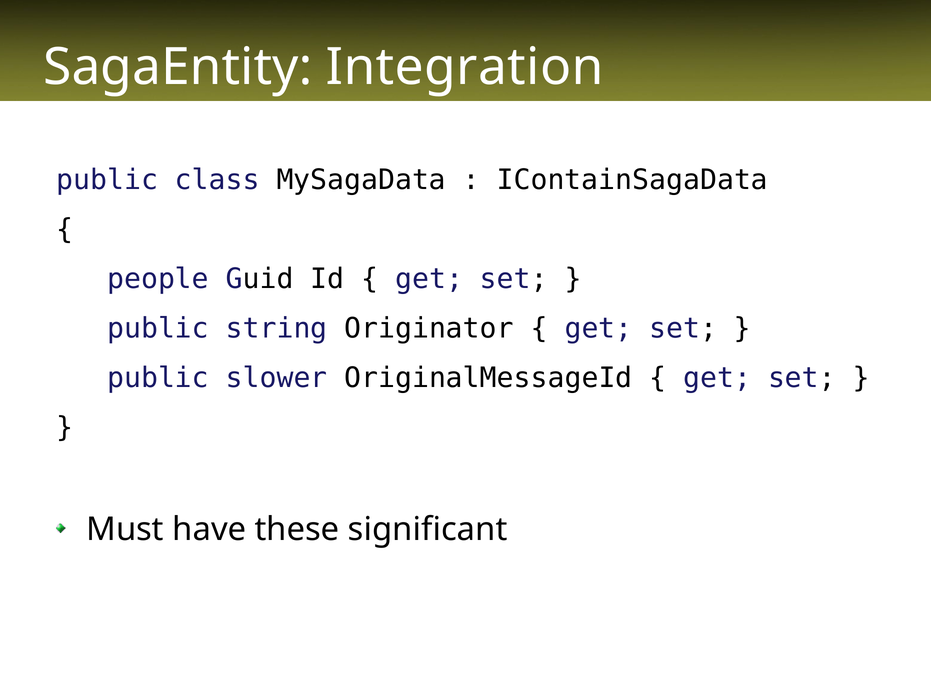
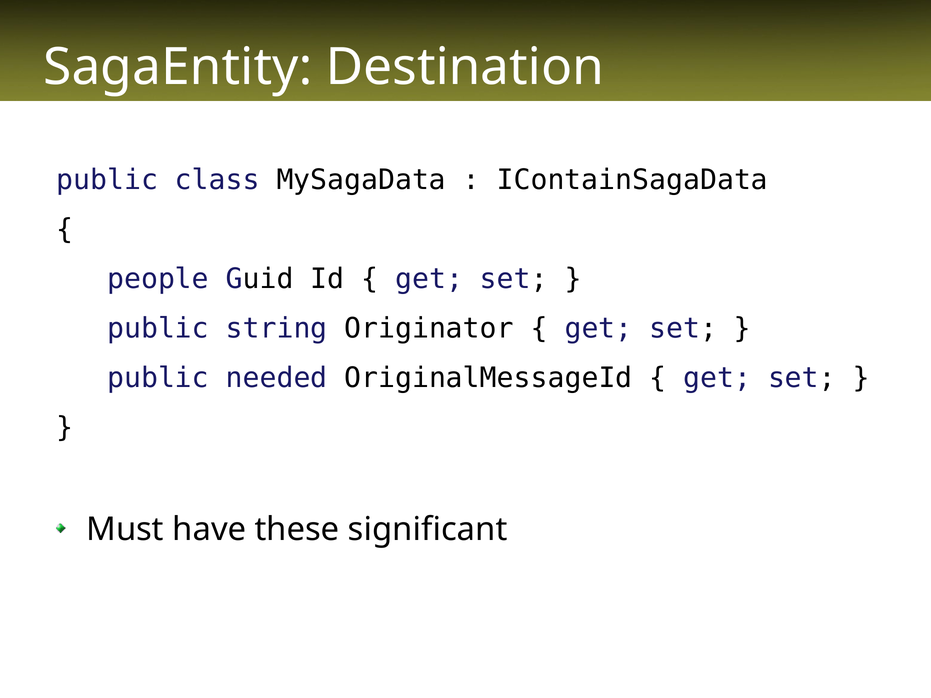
Integration: Integration -> Destination
slower: slower -> needed
